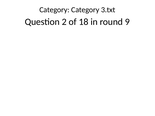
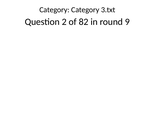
18: 18 -> 82
